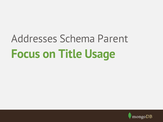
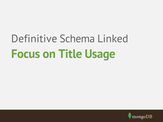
Addresses: Addresses -> Definitive
Parent: Parent -> Linked
